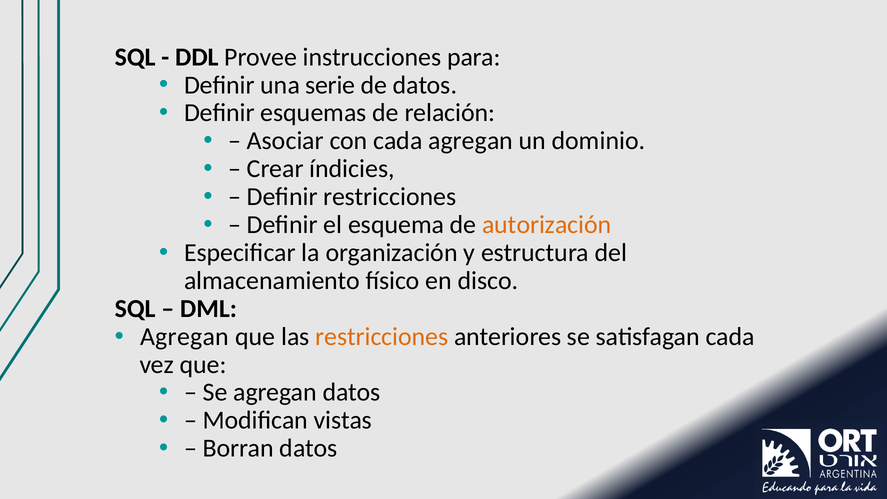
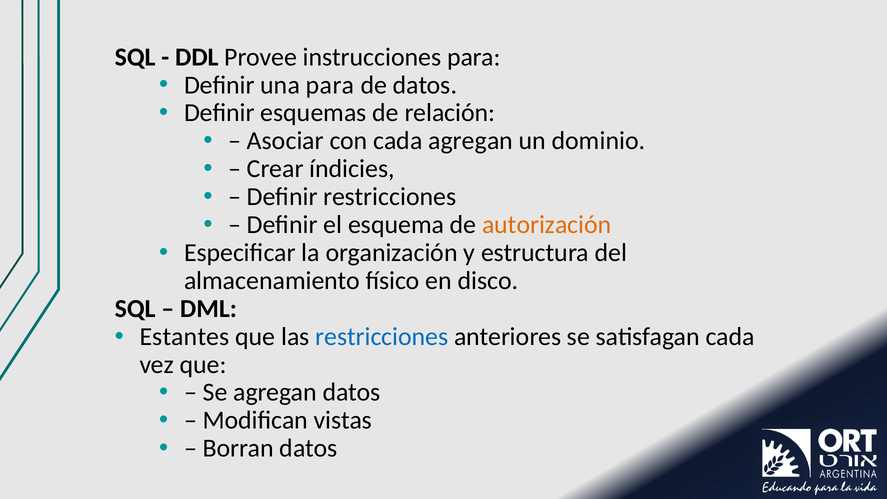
una serie: serie -> para
Agregan at (184, 337): Agregan -> Estantes
restricciones at (382, 337) colour: orange -> blue
